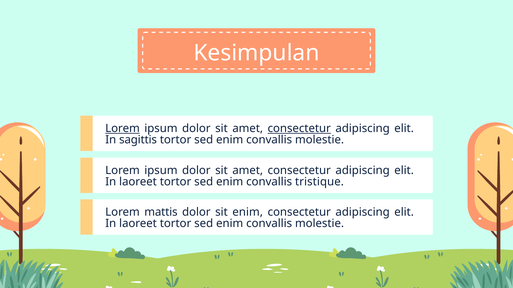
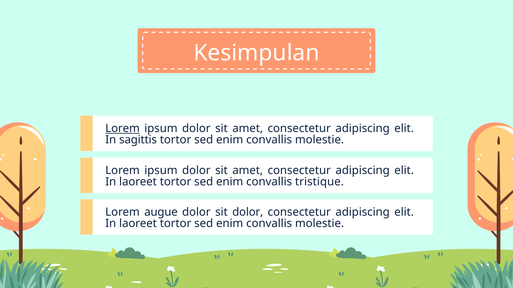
consectetur at (299, 129) underline: present -> none
mattis: mattis -> augue
sit enim: enim -> dolor
